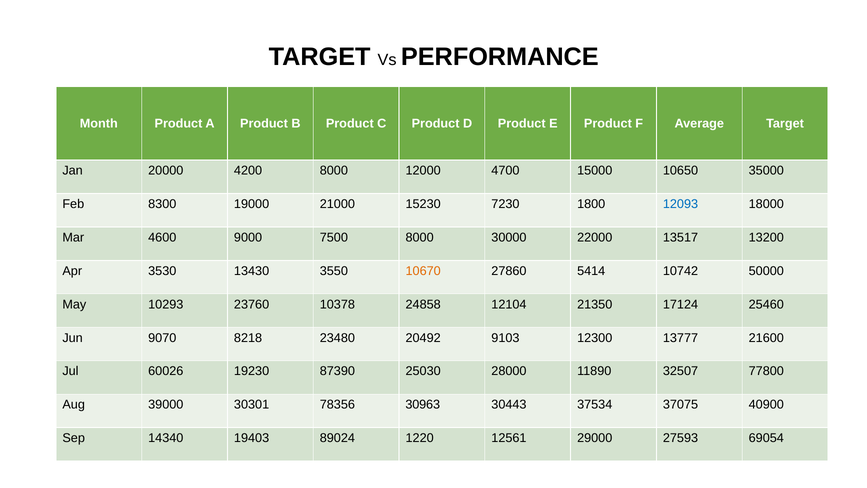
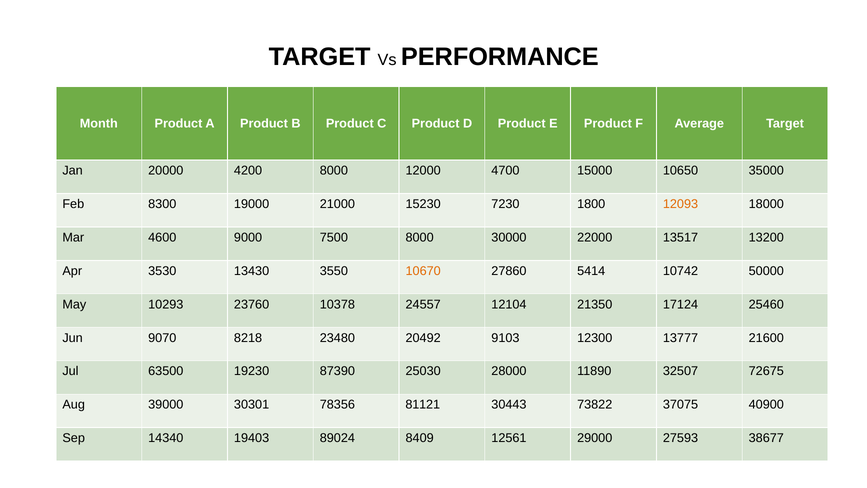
12093 colour: blue -> orange
24858: 24858 -> 24557
60026: 60026 -> 63500
77800: 77800 -> 72675
30963: 30963 -> 81121
37534: 37534 -> 73822
1220: 1220 -> 8409
69054: 69054 -> 38677
